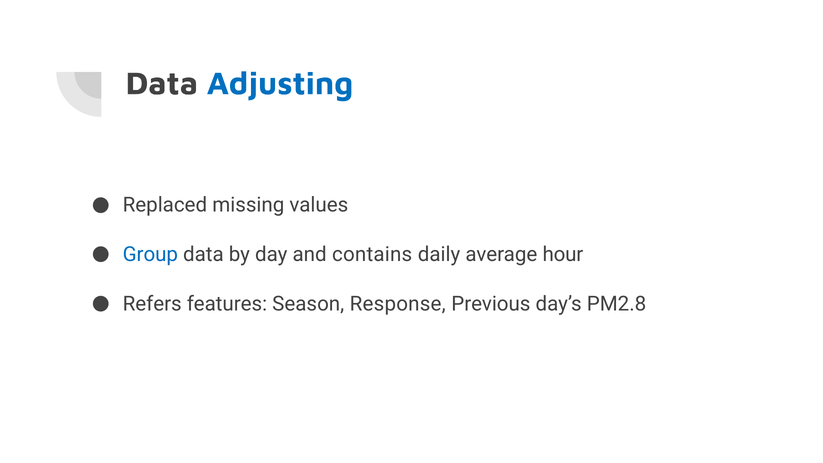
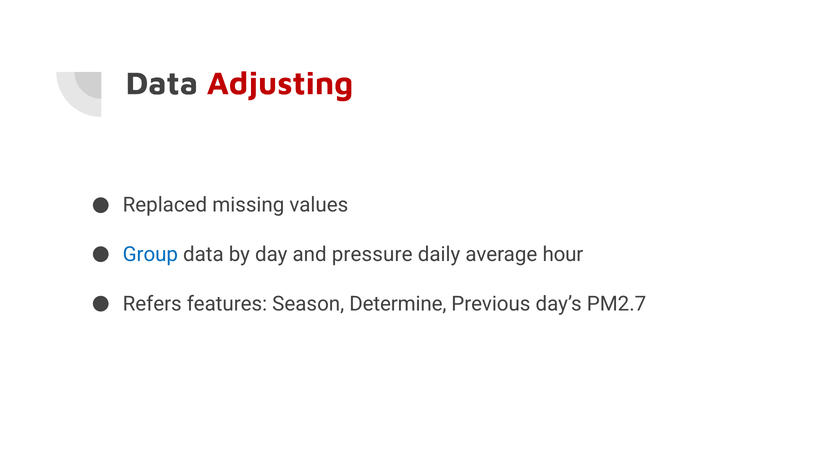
Adjusting colour: blue -> red
contains: contains -> pressure
Response: Response -> Determine
PM2.8: PM2.8 -> PM2.7
